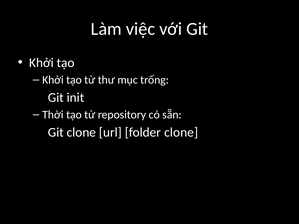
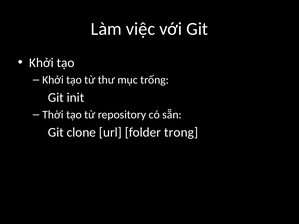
folder clone: clone -> trong
